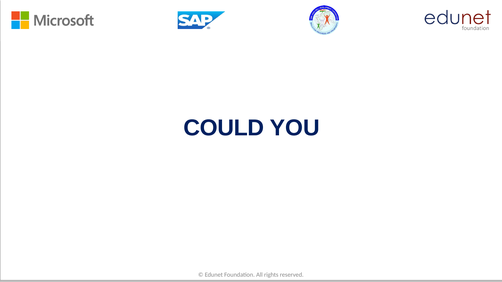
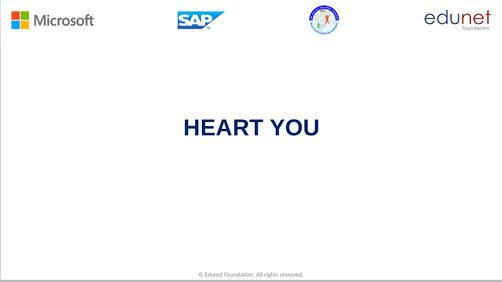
COULD: COULD -> HEART
